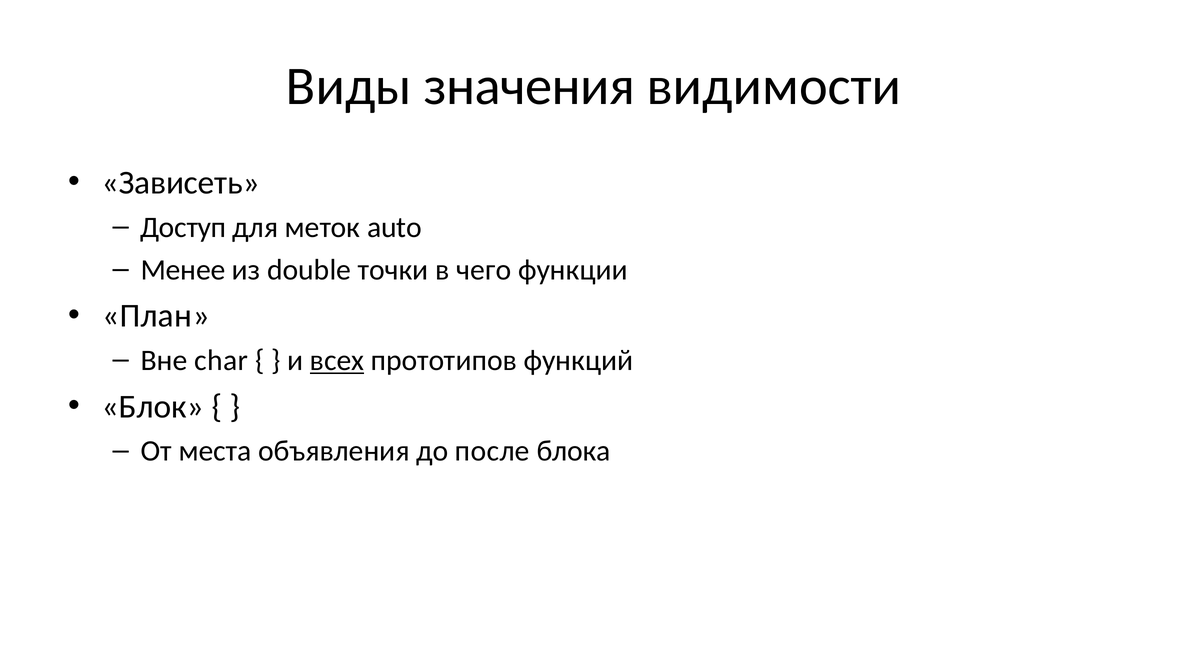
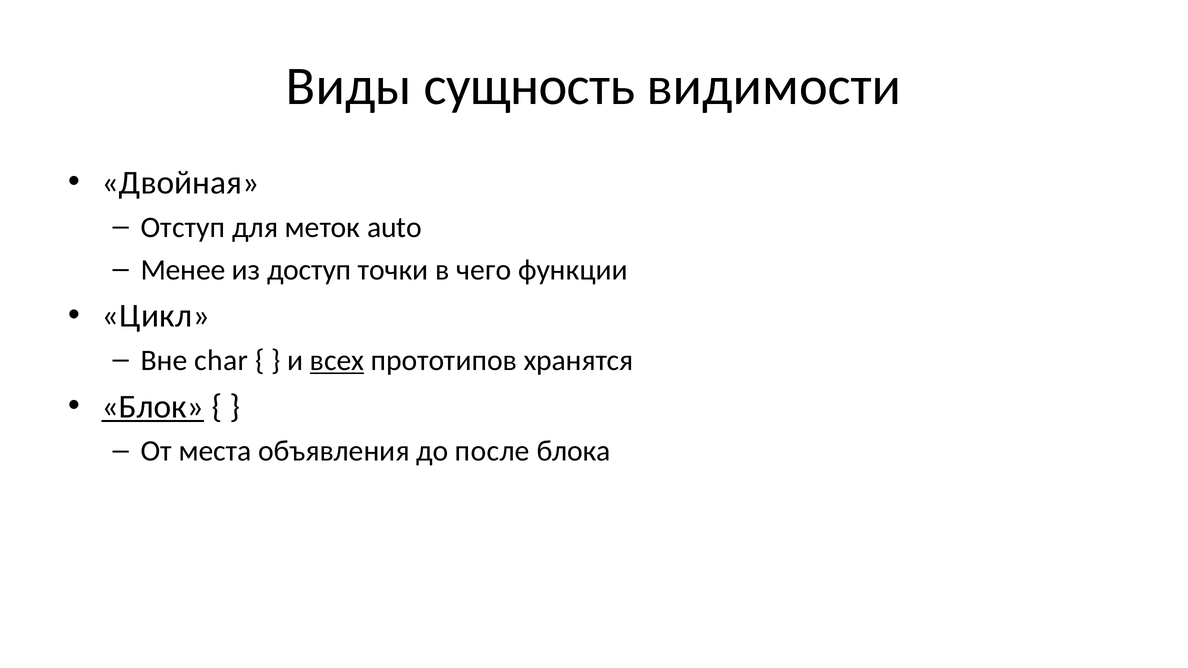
значения: значения -> сущность
Зависеть: Зависеть -> Двойная
Доступ: Доступ -> Отступ
double: double -> доступ
План: План -> Цикл
функций: функций -> хранятся
Блок underline: none -> present
